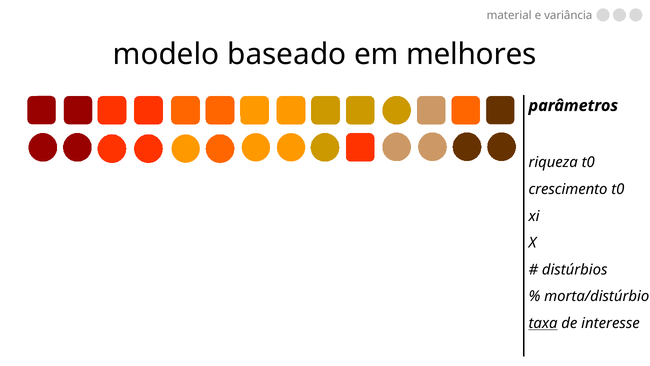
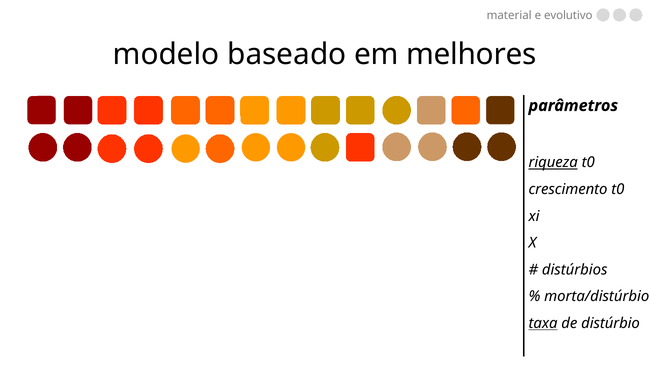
variância: variância -> evolutivo
riqueza underline: none -> present
interesse: interesse -> distúrbio
